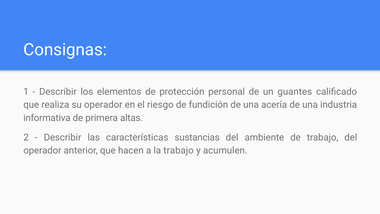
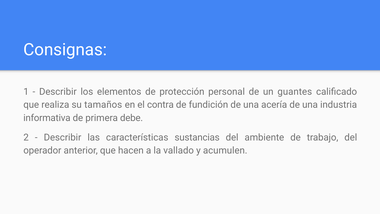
su operador: operador -> tamaños
riesgo: riesgo -> contra
altas: altas -> debe
la trabajo: trabajo -> vallado
